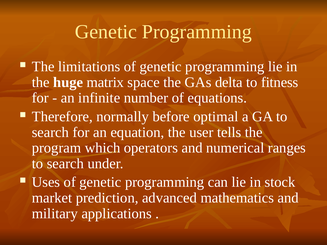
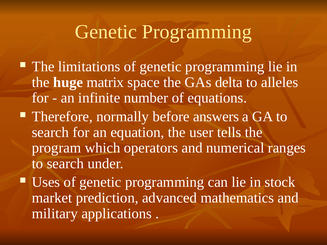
fitness: fitness -> alleles
optimal: optimal -> answers
